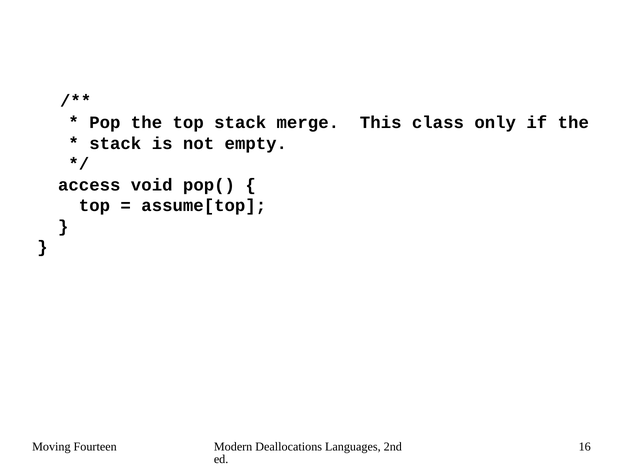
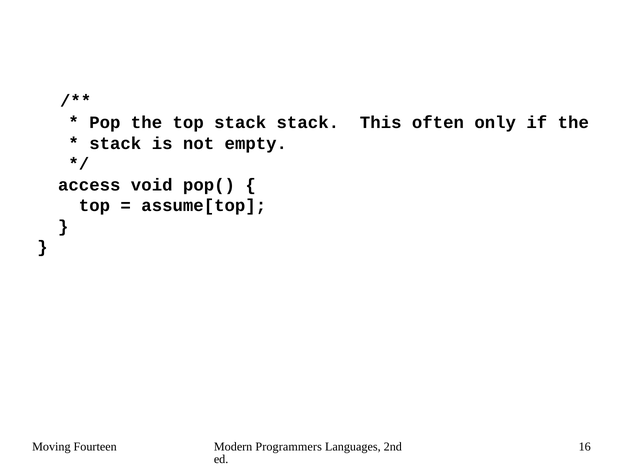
stack merge: merge -> stack
class: class -> often
Deallocations: Deallocations -> Programmers
